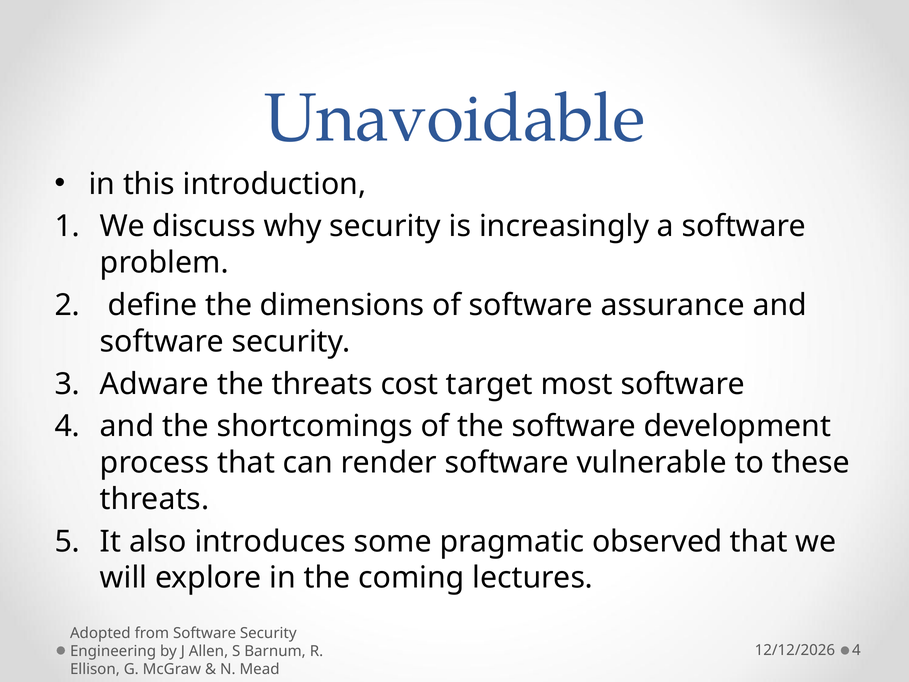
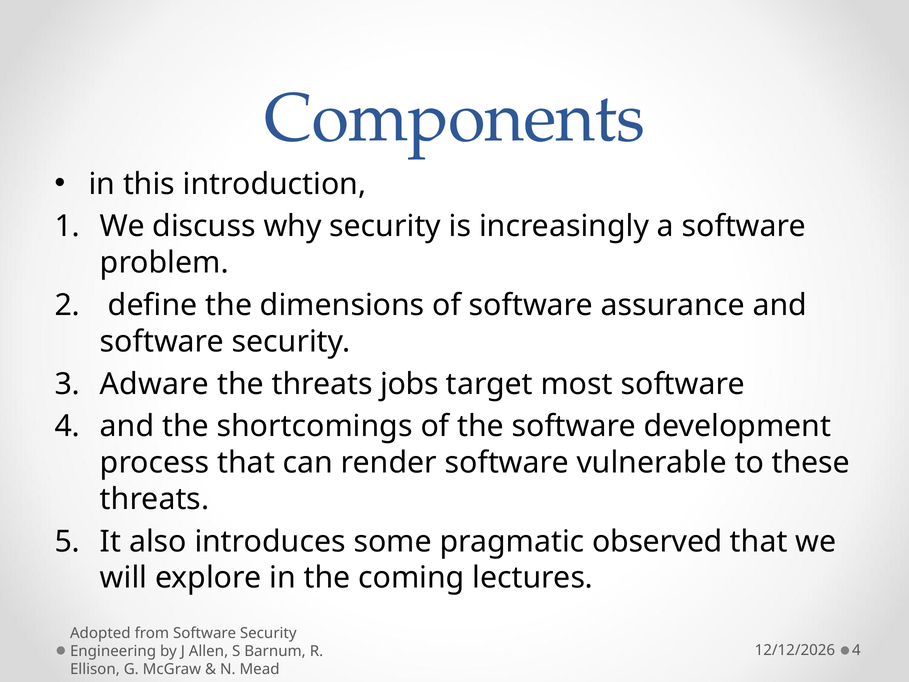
Unavoidable: Unavoidable -> Components
cost: cost -> jobs
